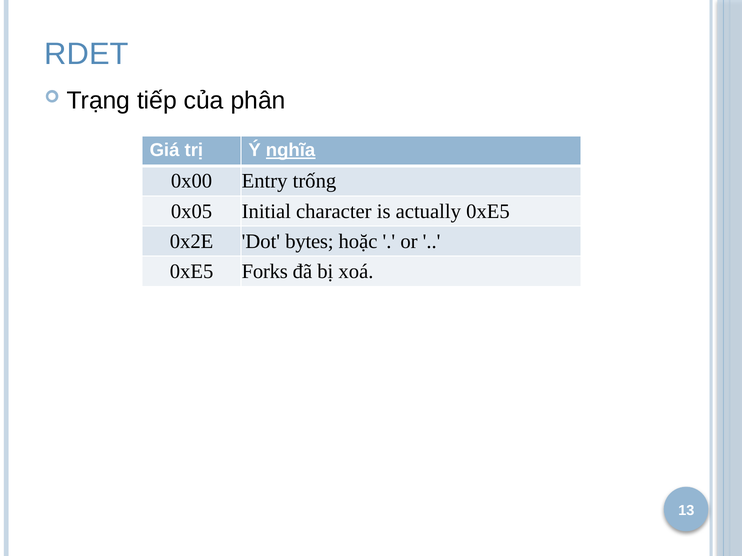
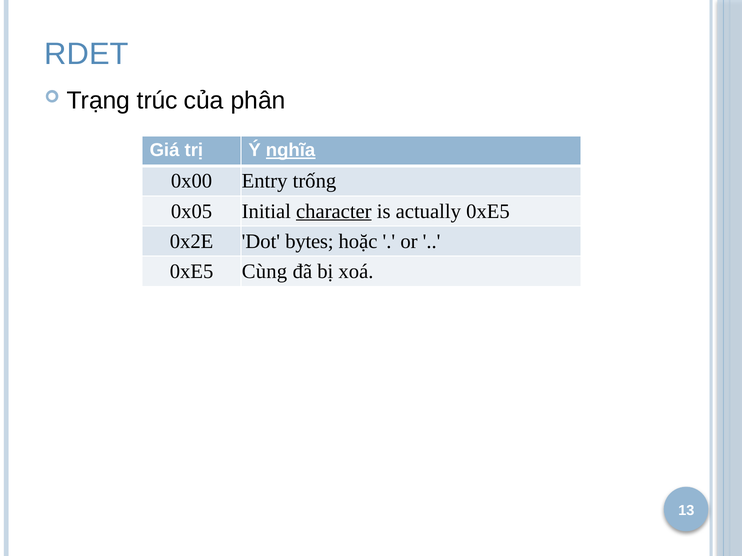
tiếp: tiếp -> trúc
character underline: none -> present
Forks: Forks -> Cùng
